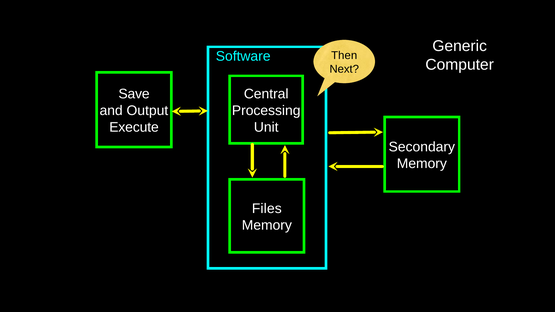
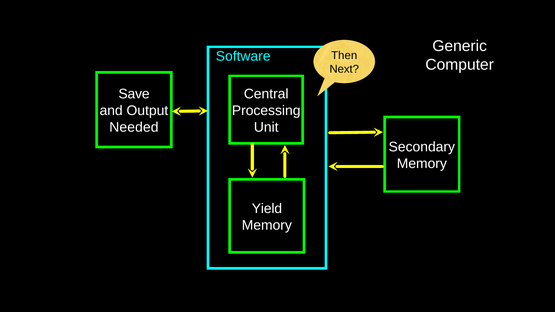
Execute: Execute -> Needed
Files: Files -> Yield
